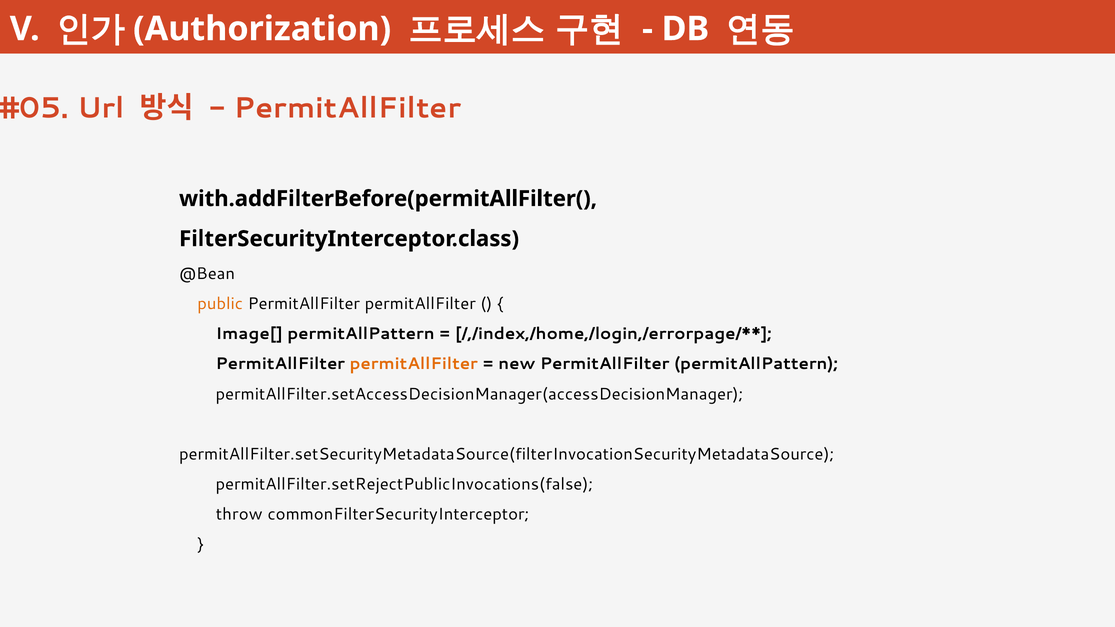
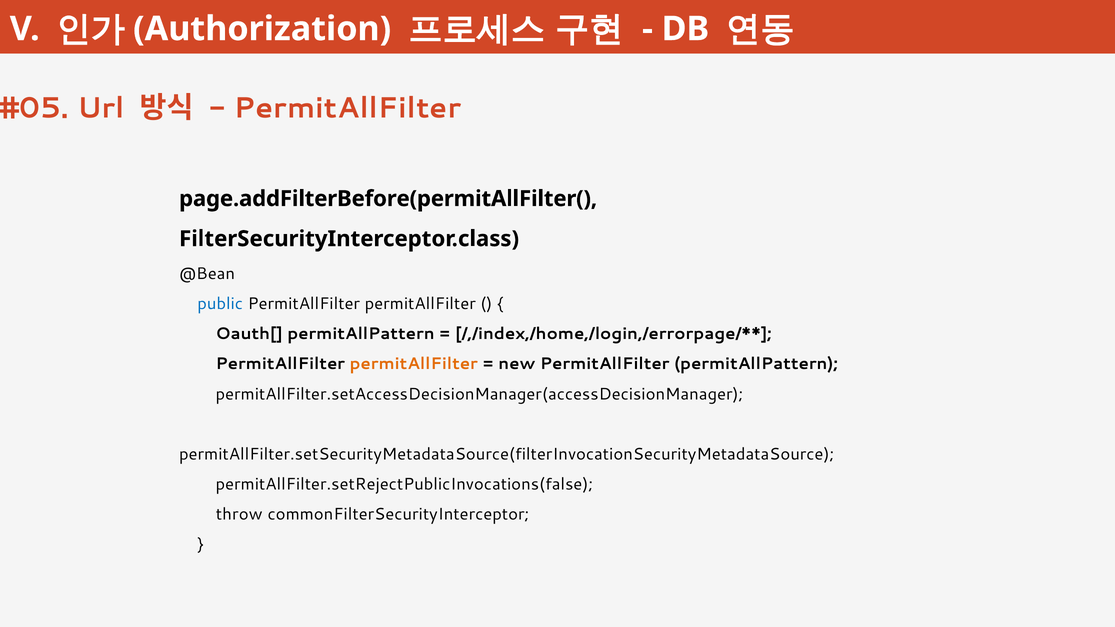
with.addFilterBefore(permitAllFilter(: with.addFilterBefore(permitAllFilter( -> page.addFilterBefore(permitAllFilter(
public colour: orange -> blue
Image[: Image[ -> Oauth[
